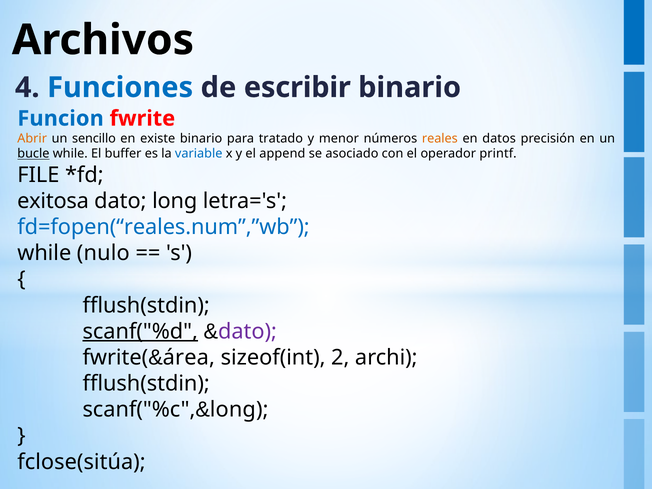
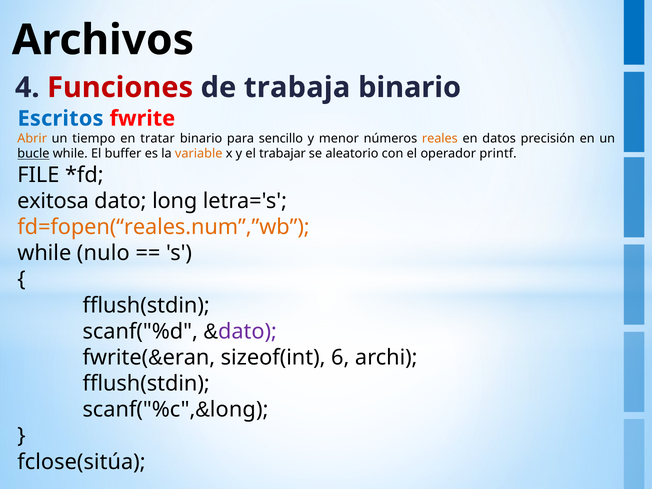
Funciones colour: blue -> red
escribir: escribir -> trabaja
Funcion: Funcion -> Escritos
sencillo: sencillo -> tiempo
existe: existe -> tratar
tratado: tratado -> sencillo
variable colour: blue -> orange
append: append -> trabajar
asociado: asociado -> aleatorio
fd=fopen(“reales.num”,”wb colour: blue -> orange
scanf("%d underline: present -> none
área: área -> eran
2: 2 -> 6
